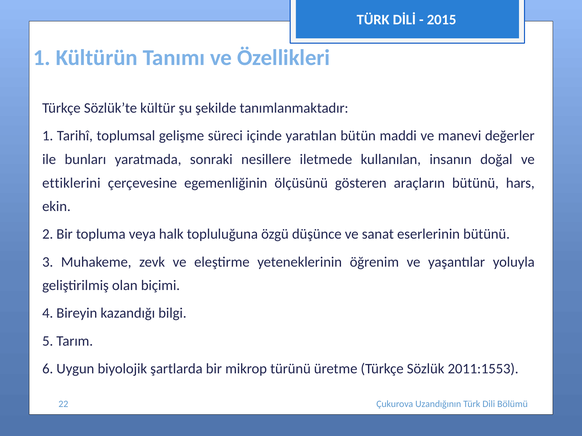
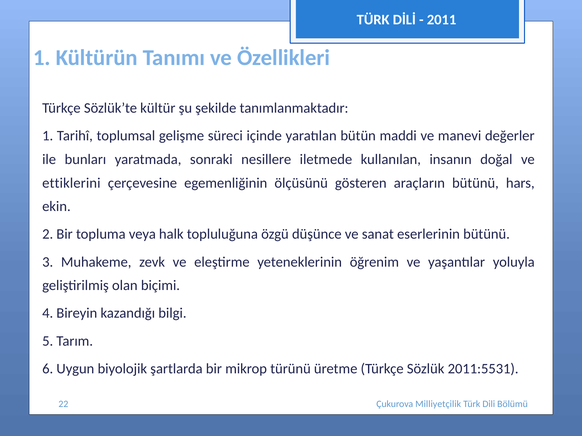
2015: 2015 -> 2011
2011:1553: 2011:1553 -> 2011:5531
Uzandığının: Uzandığının -> Milliyetçilik
